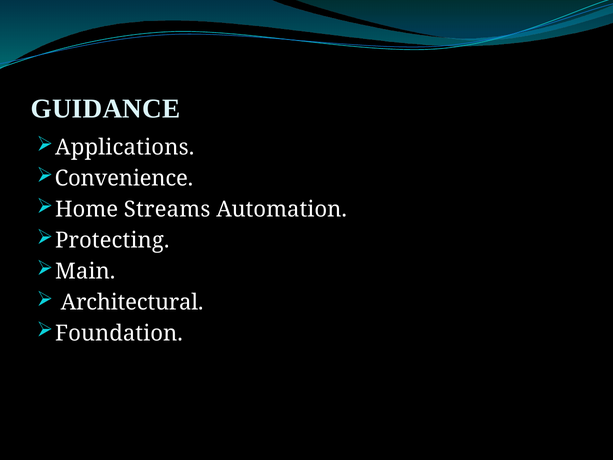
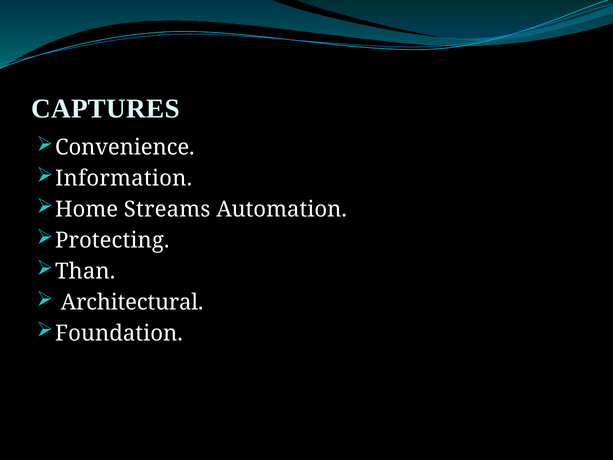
GUIDANCE: GUIDANCE -> CAPTURES
Applications: Applications -> Convenience
Convenience: Convenience -> Information
Main: Main -> Than
